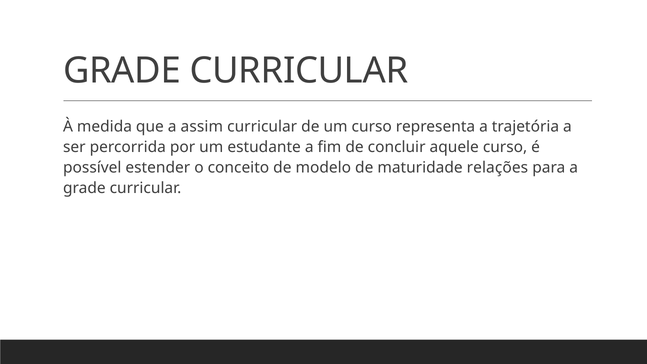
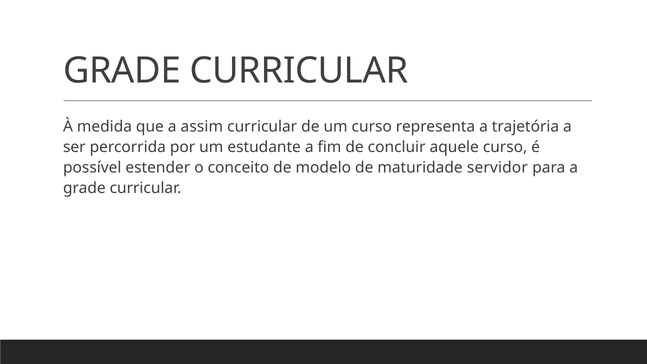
relações: relações -> servidor
